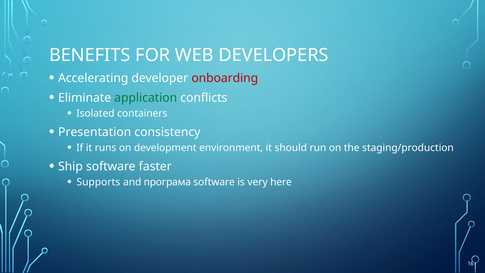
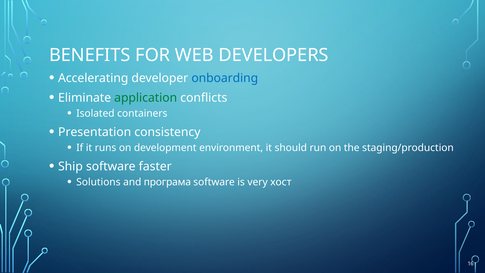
onboarding colour: red -> blue
Supports: Supports -> Solutions
here: here -> хост
